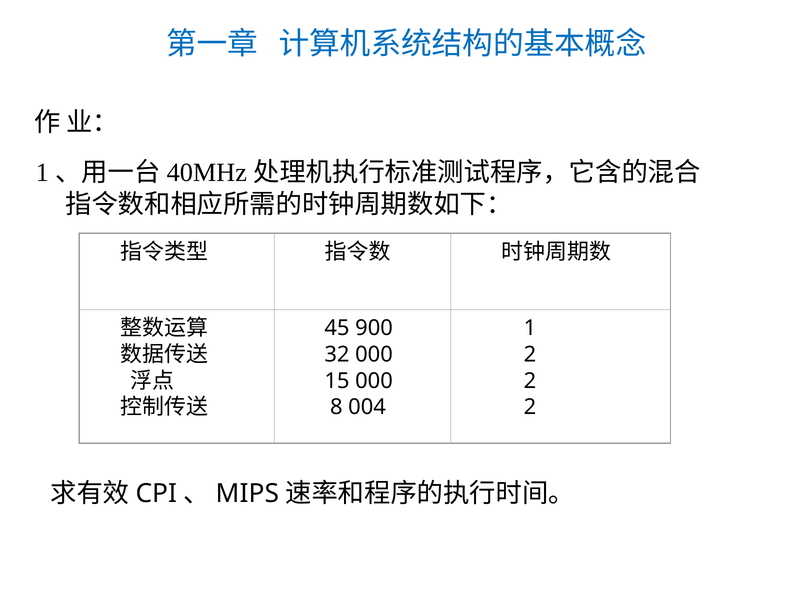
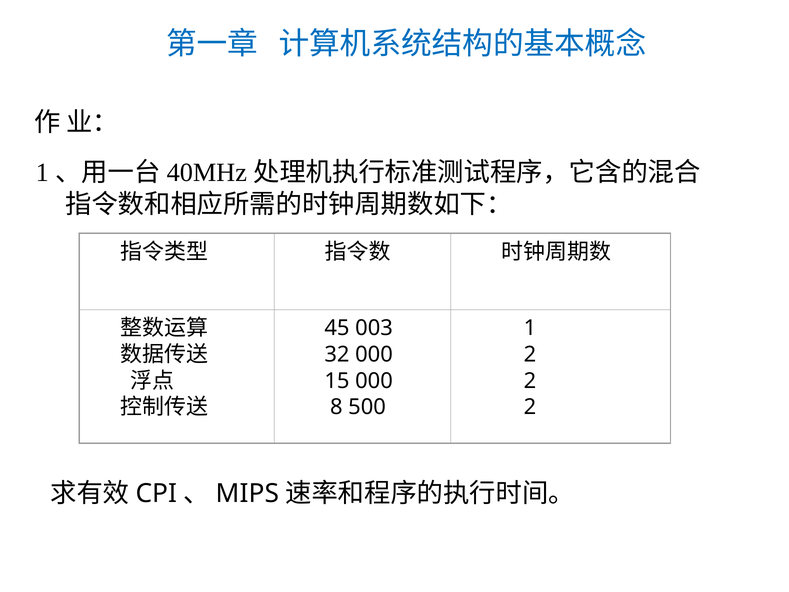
900: 900 -> 003
004: 004 -> 500
